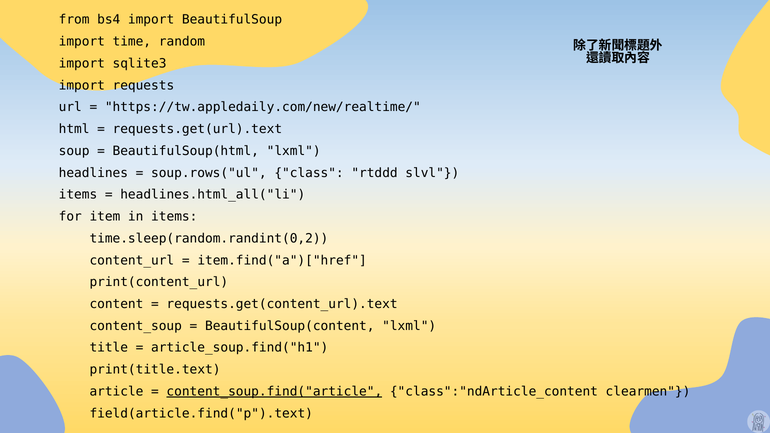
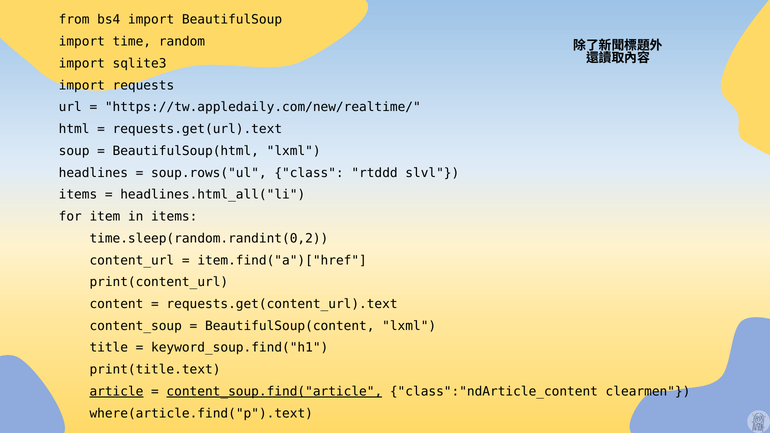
article_soup.find("h1: article_soup.find("h1 -> keyword_soup.find("h1
article underline: none -> present
field(article.find("p").text: field(article.find("p").text -> where(article.find("p").text
